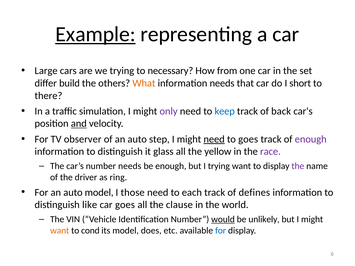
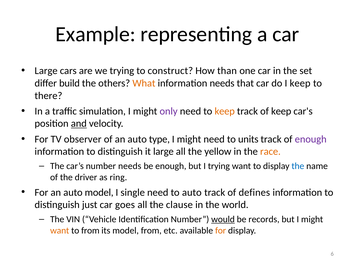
Example underline: present -> none
necessary: necessary -> construct
from: from -> than
I short: short -> keep
keep at (225, 111) colour: blue -> orange
of back: back -> keep
step: step -> type
need at (214, 139) underline: present -> none
to goes: goes -> units
it glass: glass -> large
race colour: purple -> orange
the at (298, 166) colour: purple -> blue
those: those -> single
to each: each -> auto
like: like -> just
unlikely: unlikely -> records
to cond: cond -> from
model does: does -> from
for at (221, 231) colour: blue -> orange
